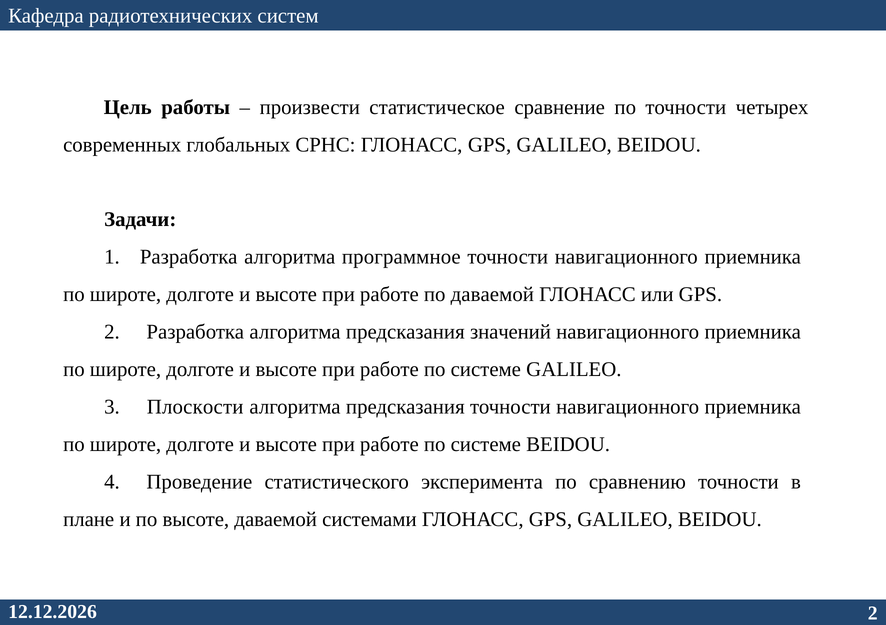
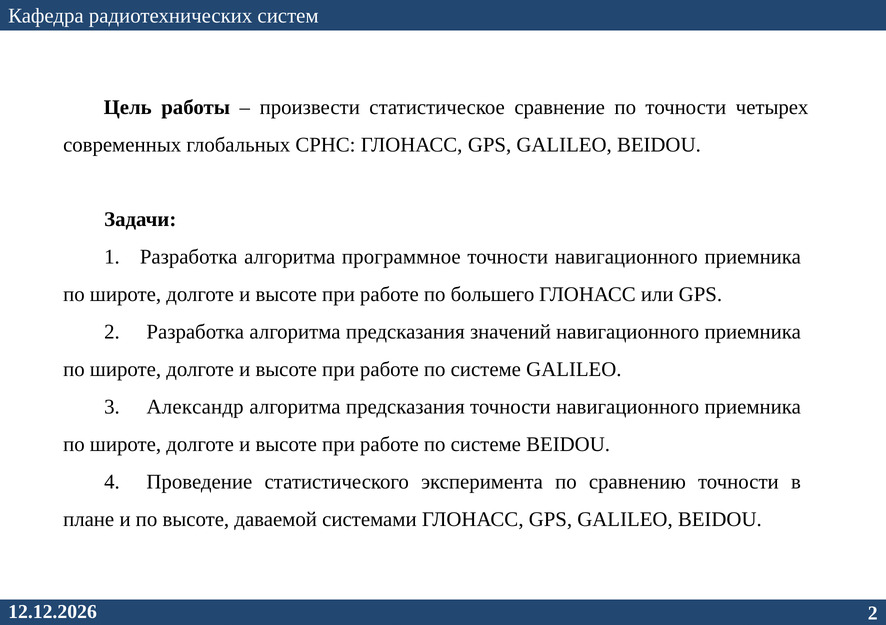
по даваемой: даваемой -> большего
Плоскости: Плоскости -> Александр
